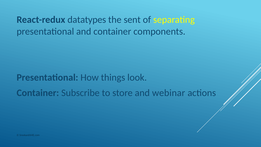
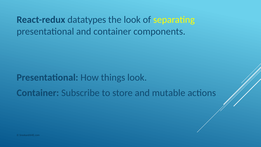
the sent: sent -> look
webinar: webinar -> mutable
